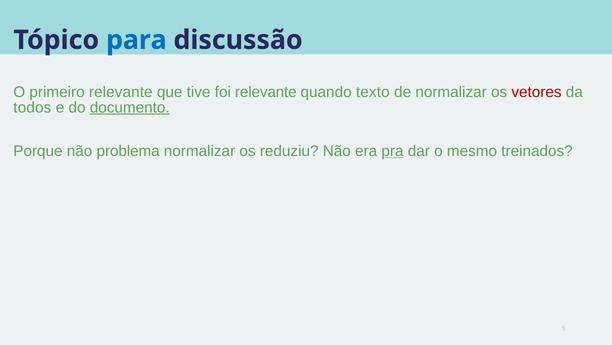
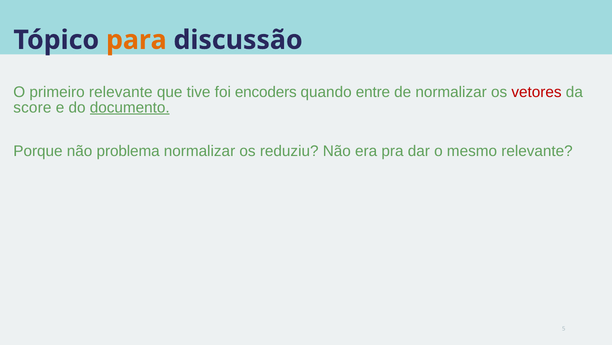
para colour: blue -> orange
foi relevante: relevante -> encoders
texto: texto -> entre
todos: todos -> score
pra underline: present -> none
mesmo treinados: treinados -> relevante
